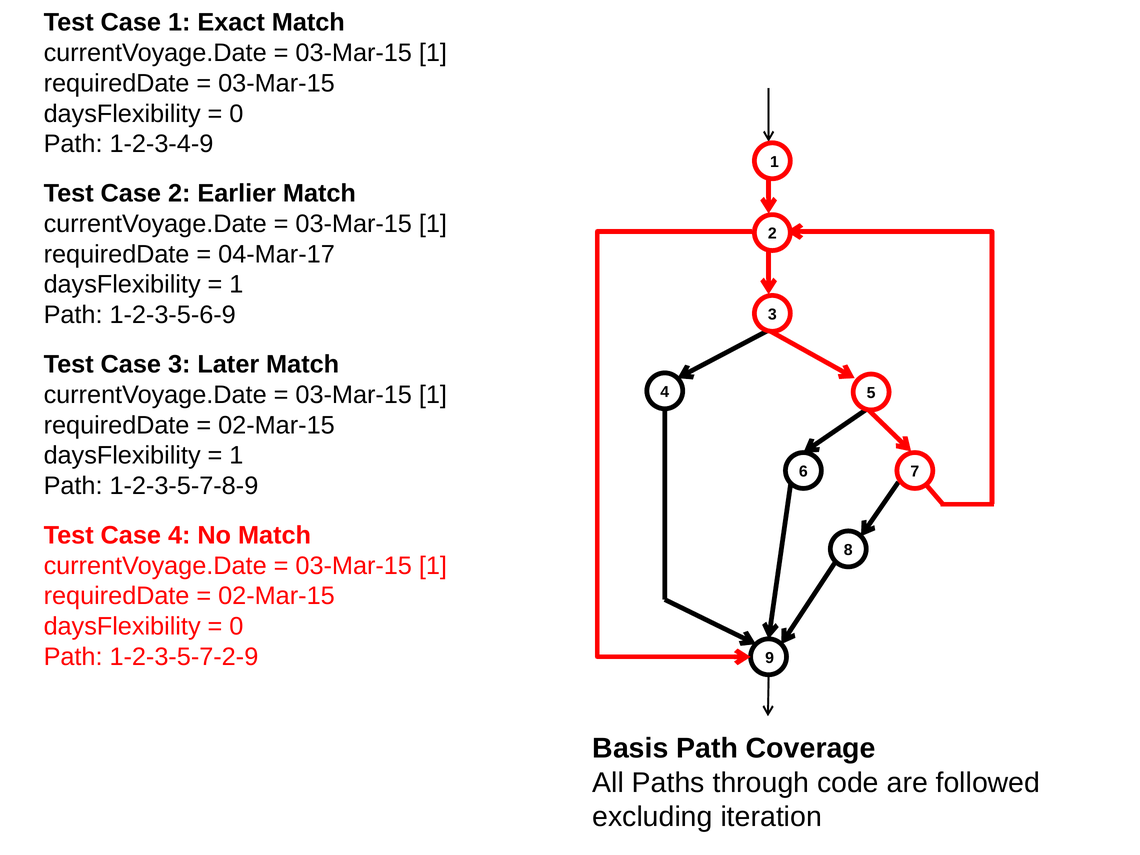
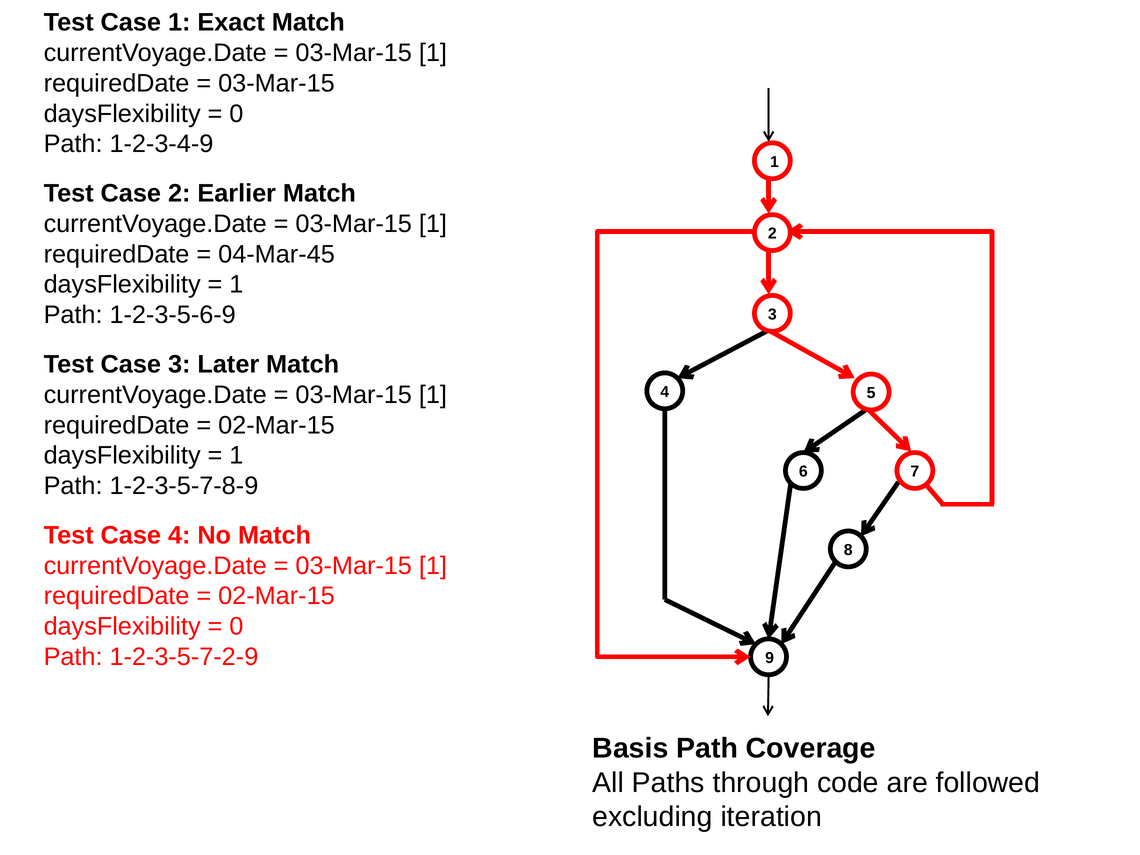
04-Mar-17: 04-Mar-17 -> 04-Mar-45
